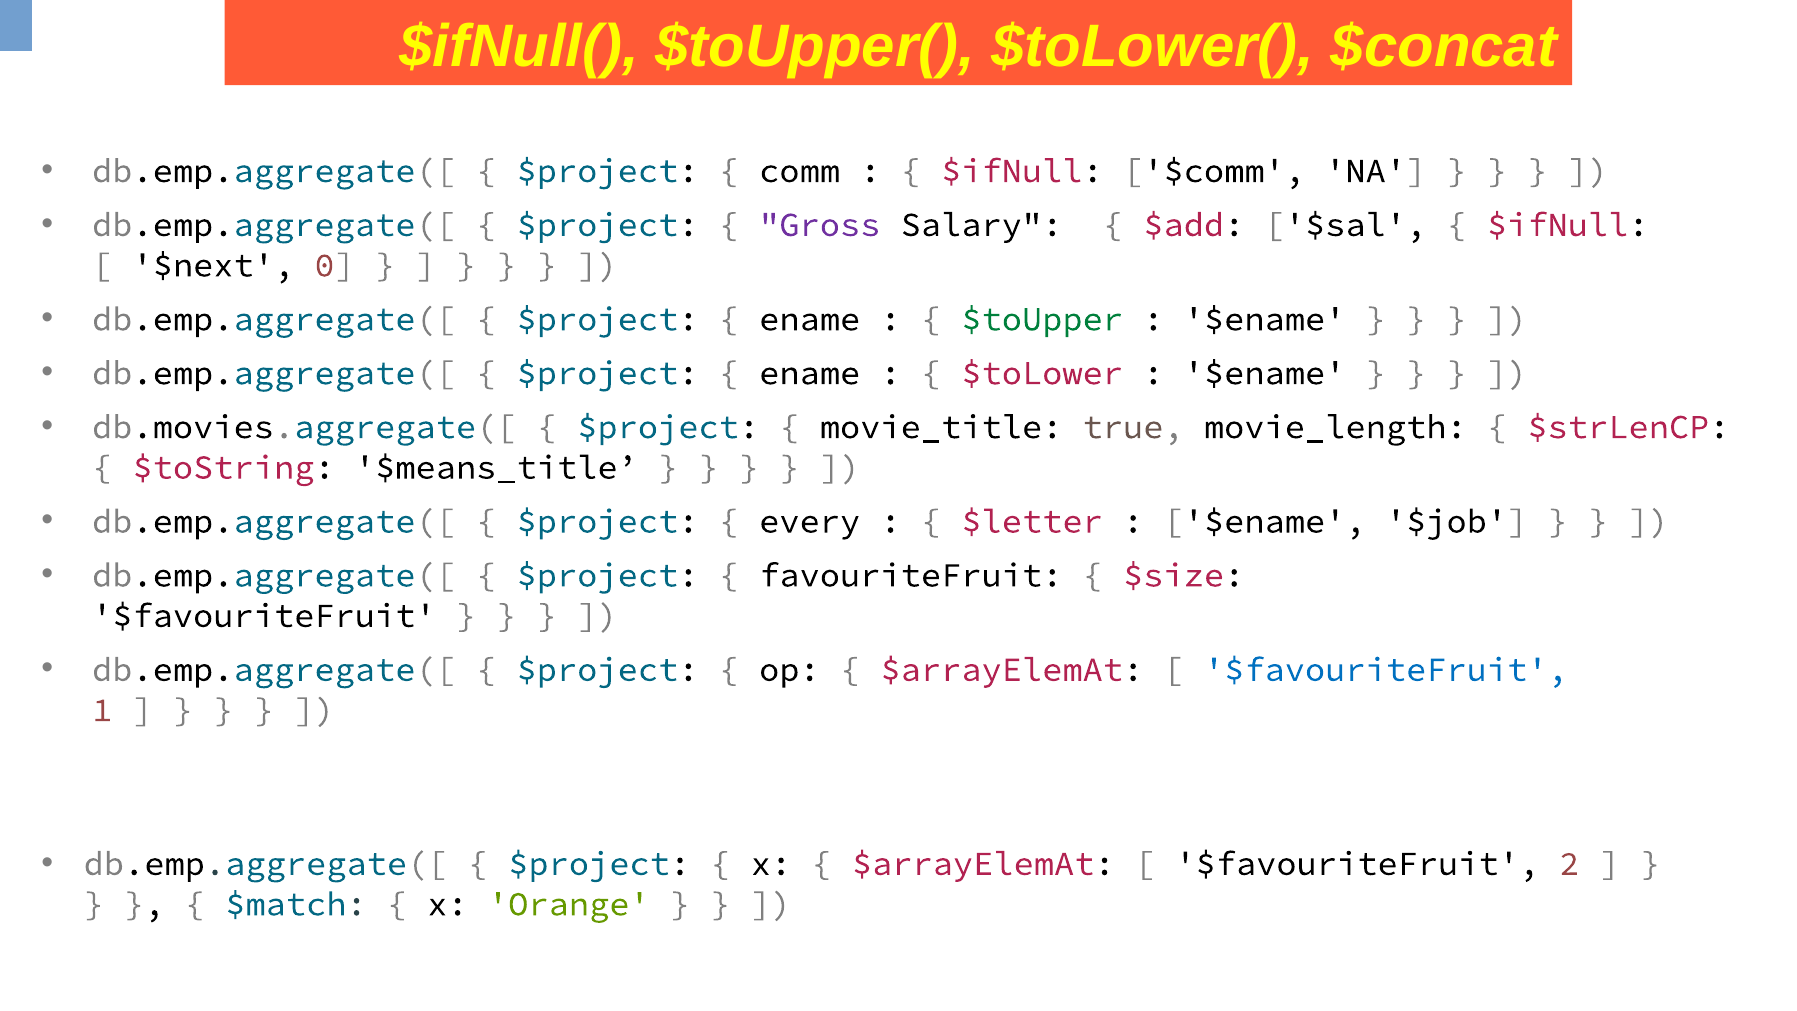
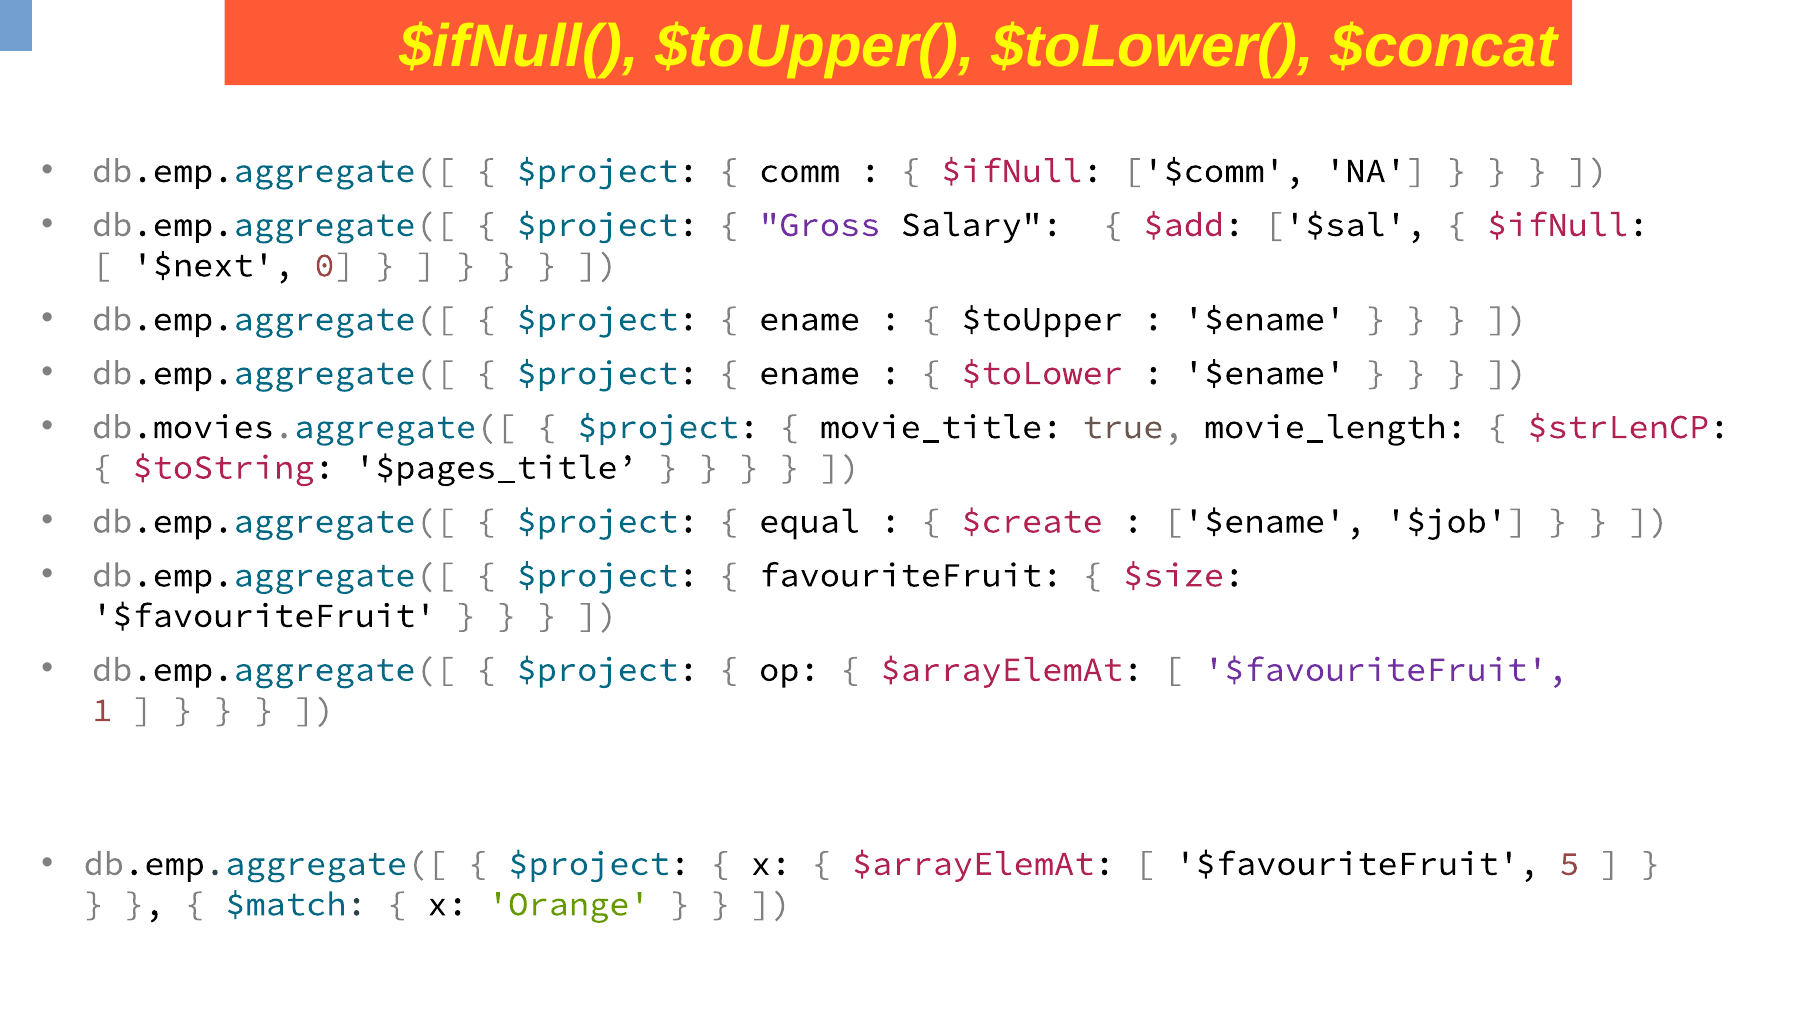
$toUpper colour: green -> black
$means_title: $means_title -> $pages_title
every: every -> equal
$letter: $letter -> $create
$favouriteFruit at (1386, 670) colour: blue -> purple
2: 2 -> 5
